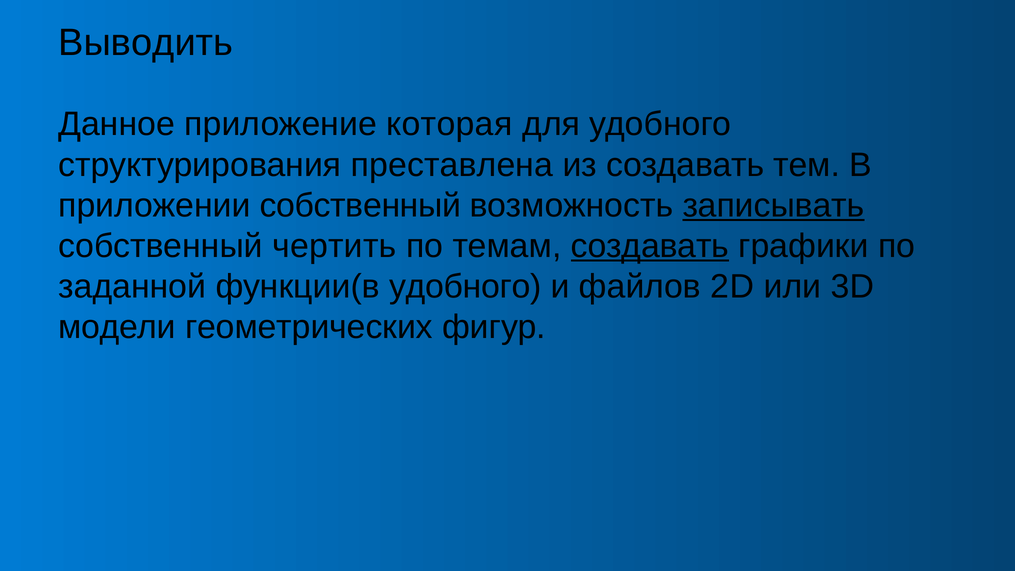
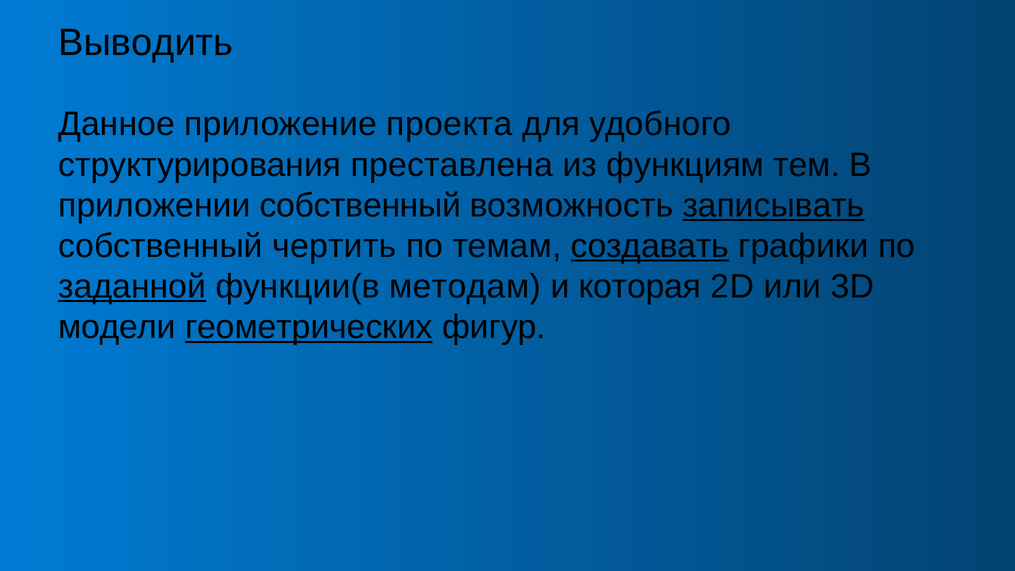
которая: которая -> проекта
из создавать: создавать -> функциям
заданной underline: none -> present
функции(в удобного: удобного -> методам
файлов: файлов -> которая
геометрических underline: none -> present
